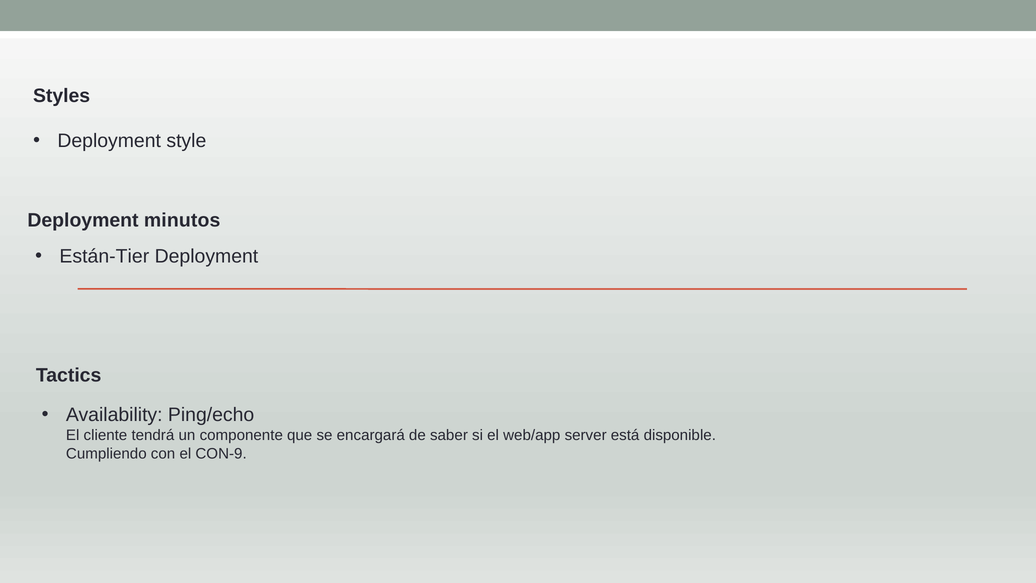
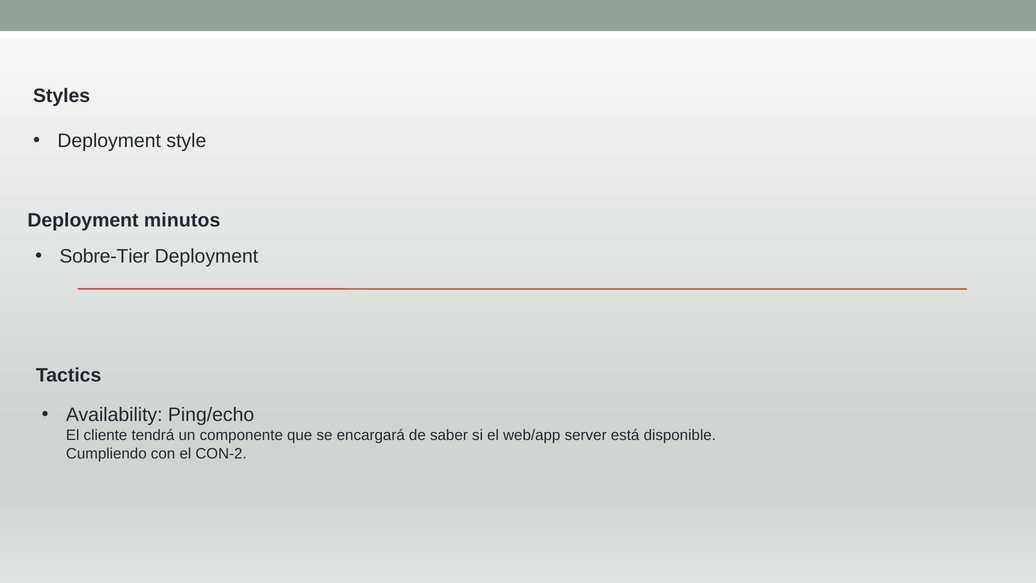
Están-Tier: Están-Tier -> Sobre-Tier
CON-9: CON-9 -> CON-2
